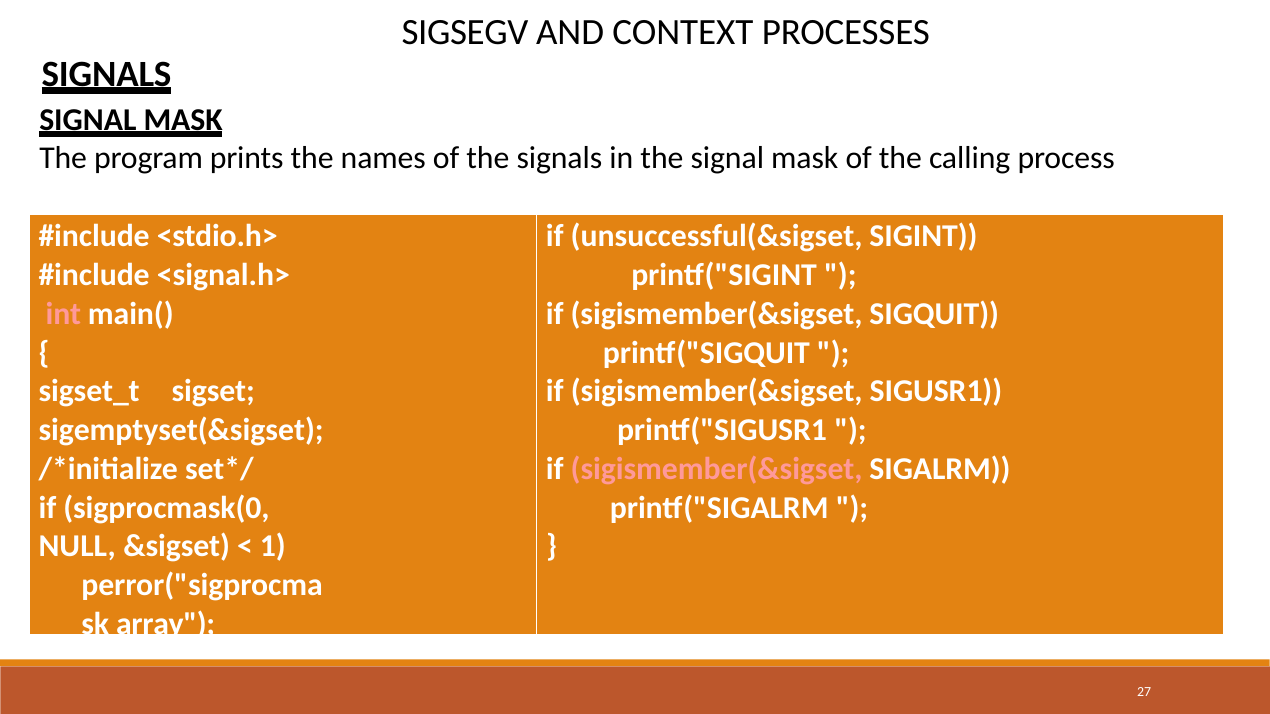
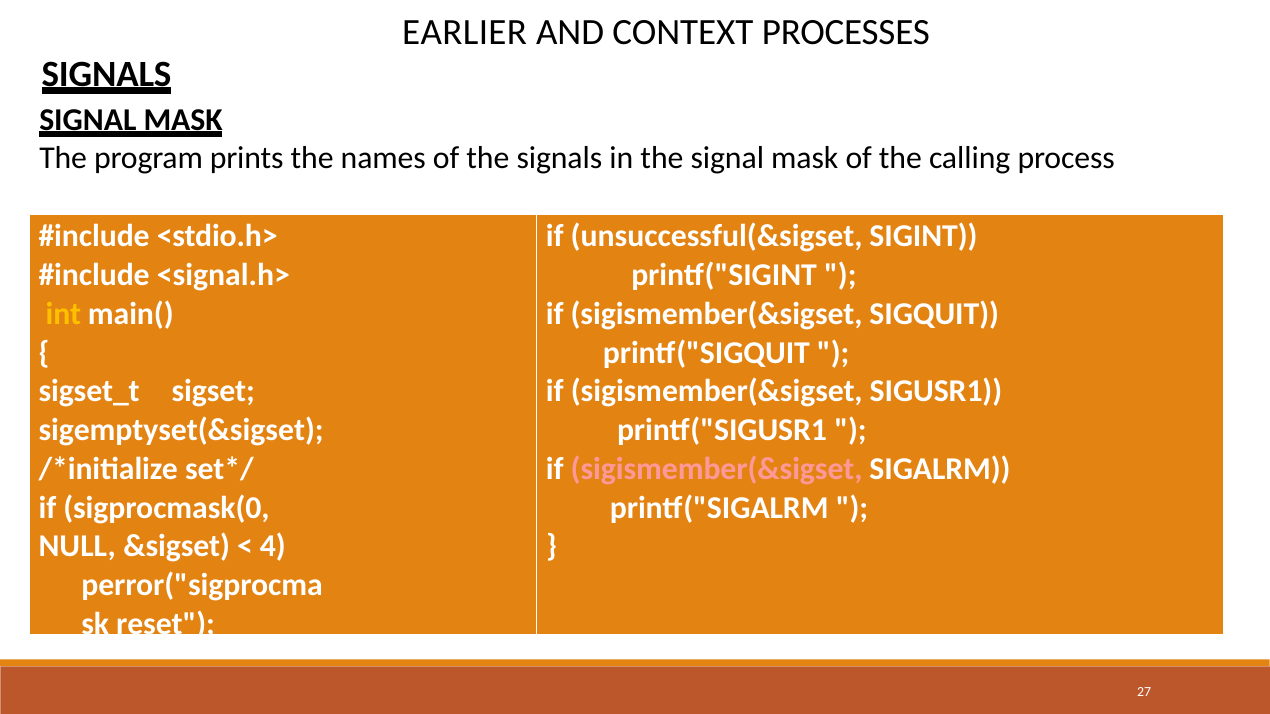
SIGSEGV: SIGSEGV -> EARLIER
int colour: pink -> yellow
1: 1 -> 4
array: array -> reset
